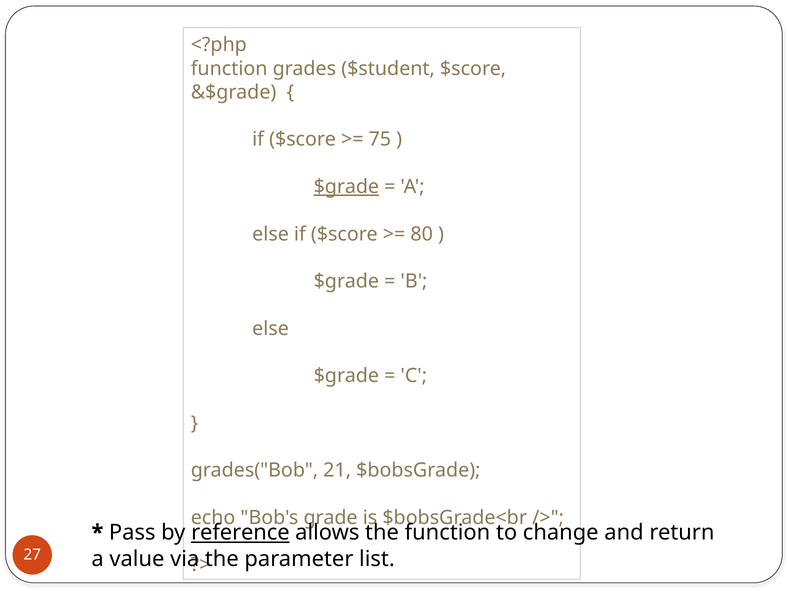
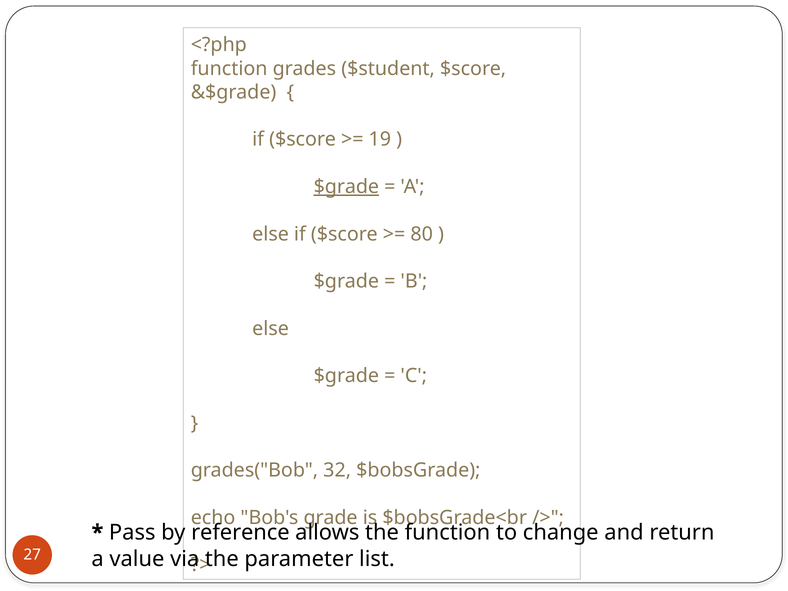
75: 75 -> 19
21: 21 -> 32
reference underline: present -> none
